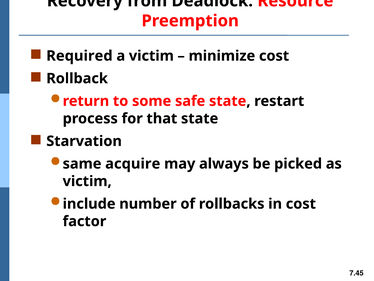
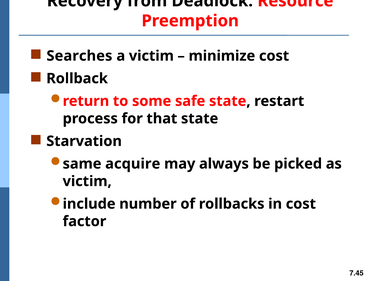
Required: Required -> Searches
